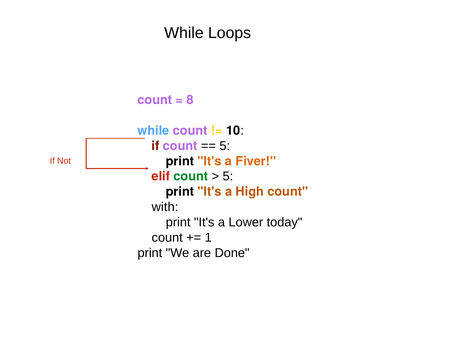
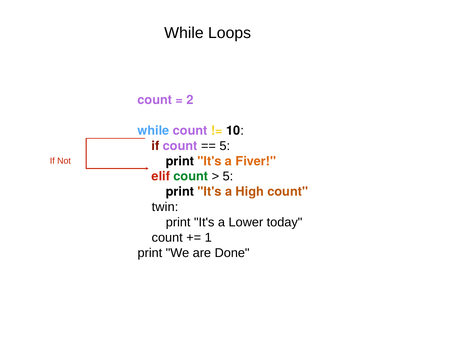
8: 8 -> 2
with: with -> twin
